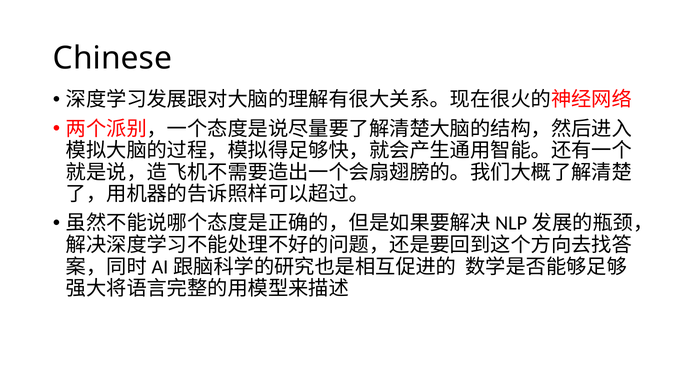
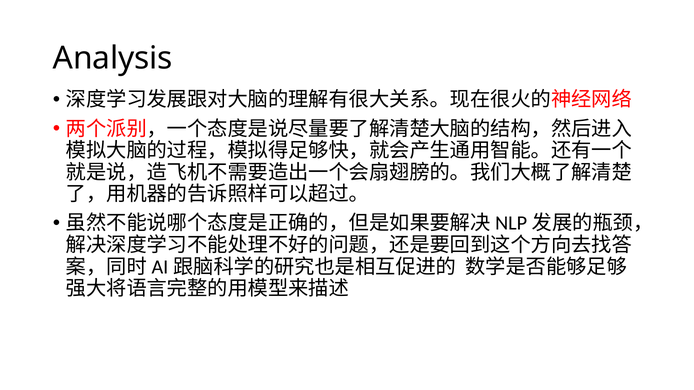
Chinese: Chinese -> Analysis
